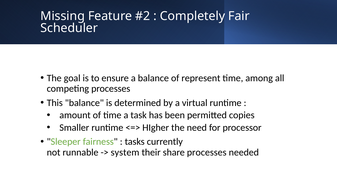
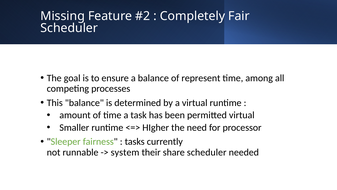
permitted copies: copies -> virtual
share processes: processes -> scheduler
